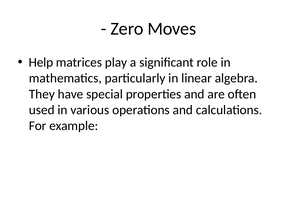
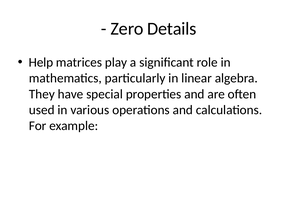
Moves: Moves -> Details
